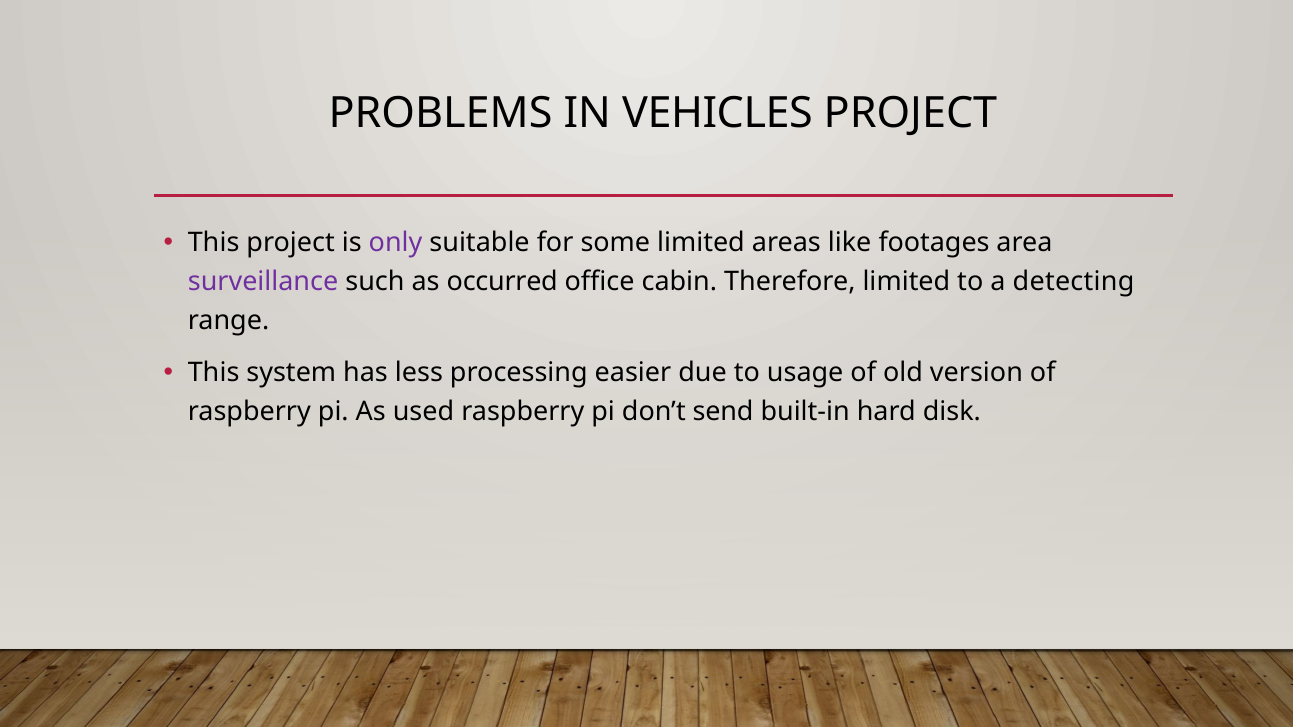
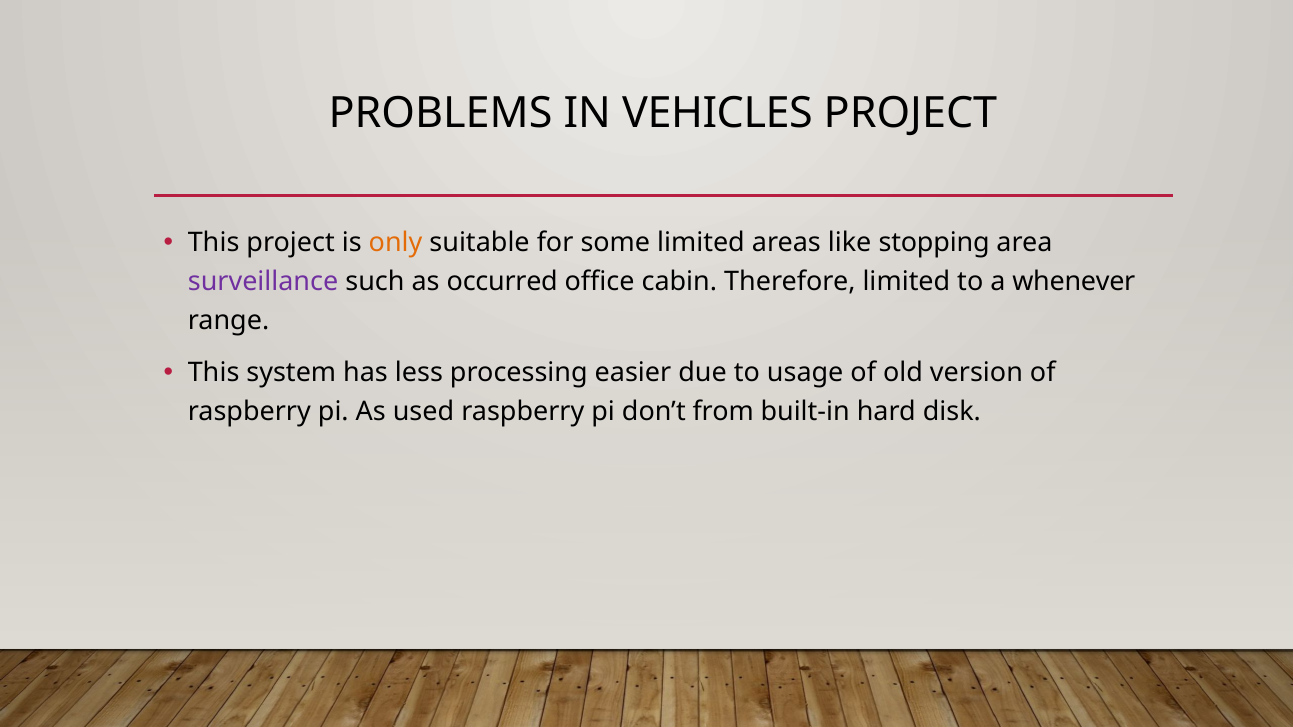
only colour: purple -> orange
footages: footages -> stopping
detecting: detecting -> whenever
send: send -> from
